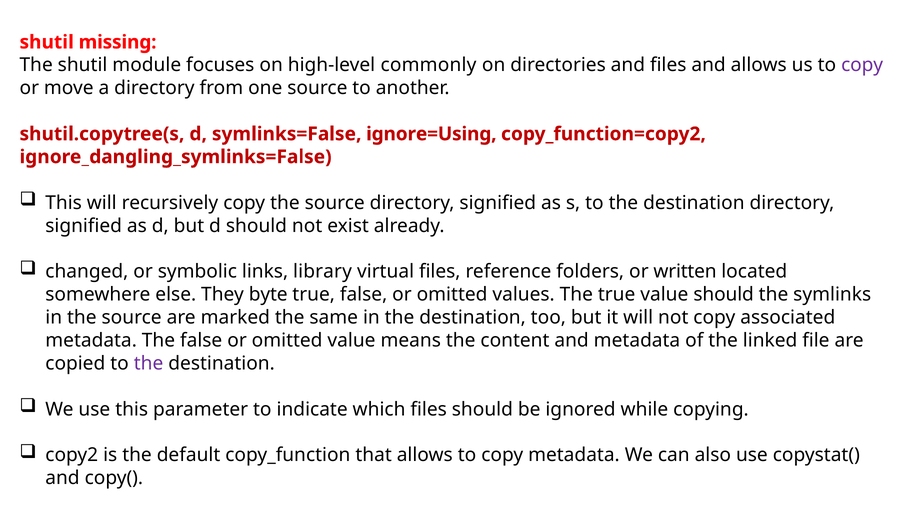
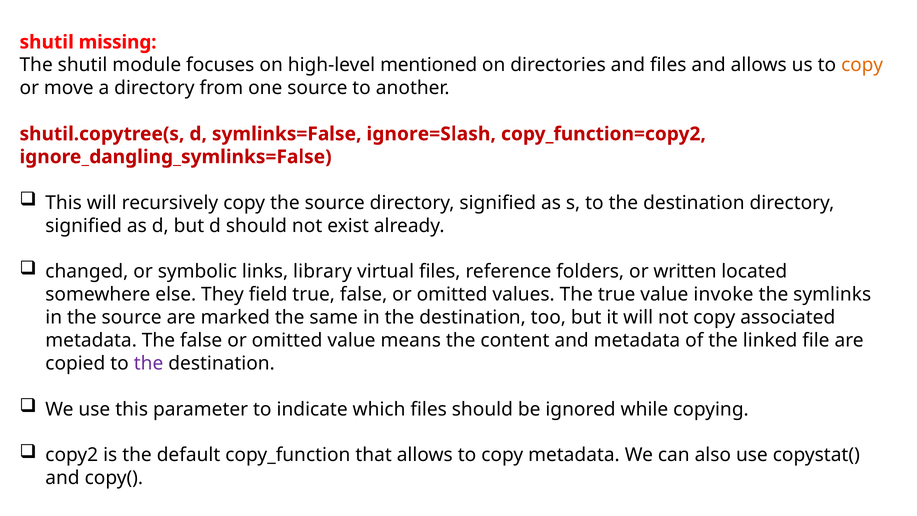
commonly: commonly -> mentioned
copy at (862, 65) colour: purple -> orange
ignore=Using: ignore=Using -> ignore=Slash
byte: byte -> field
value should: should -> invoke
